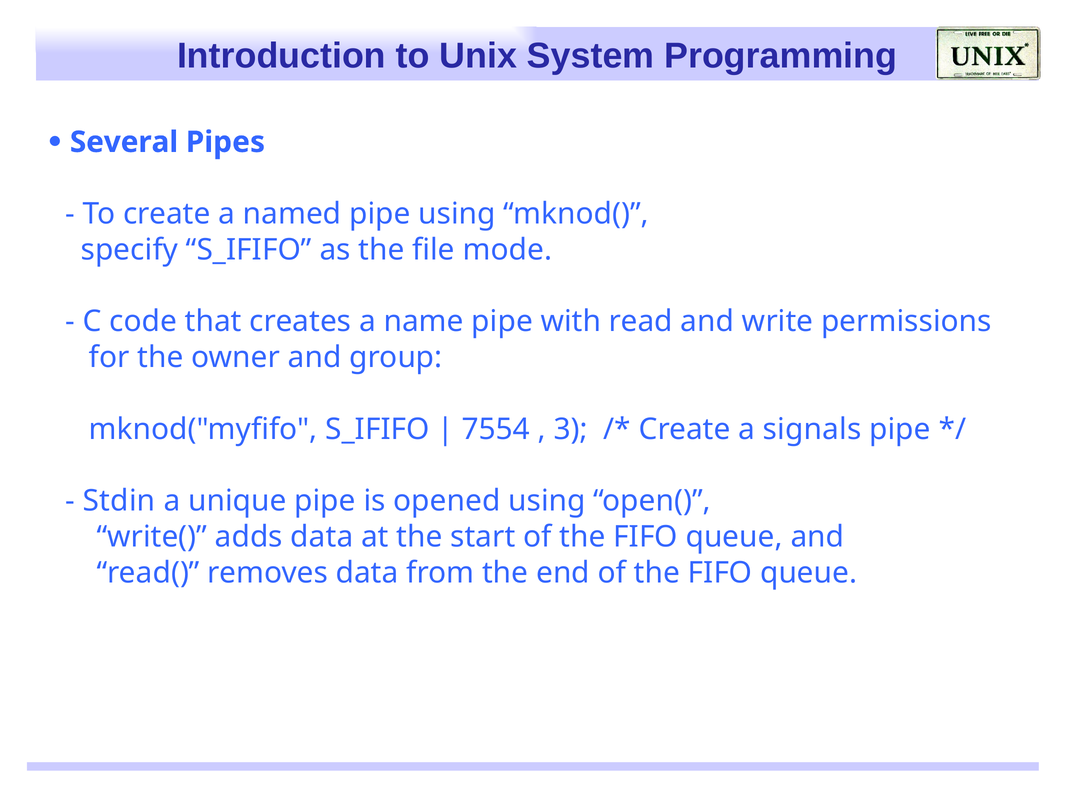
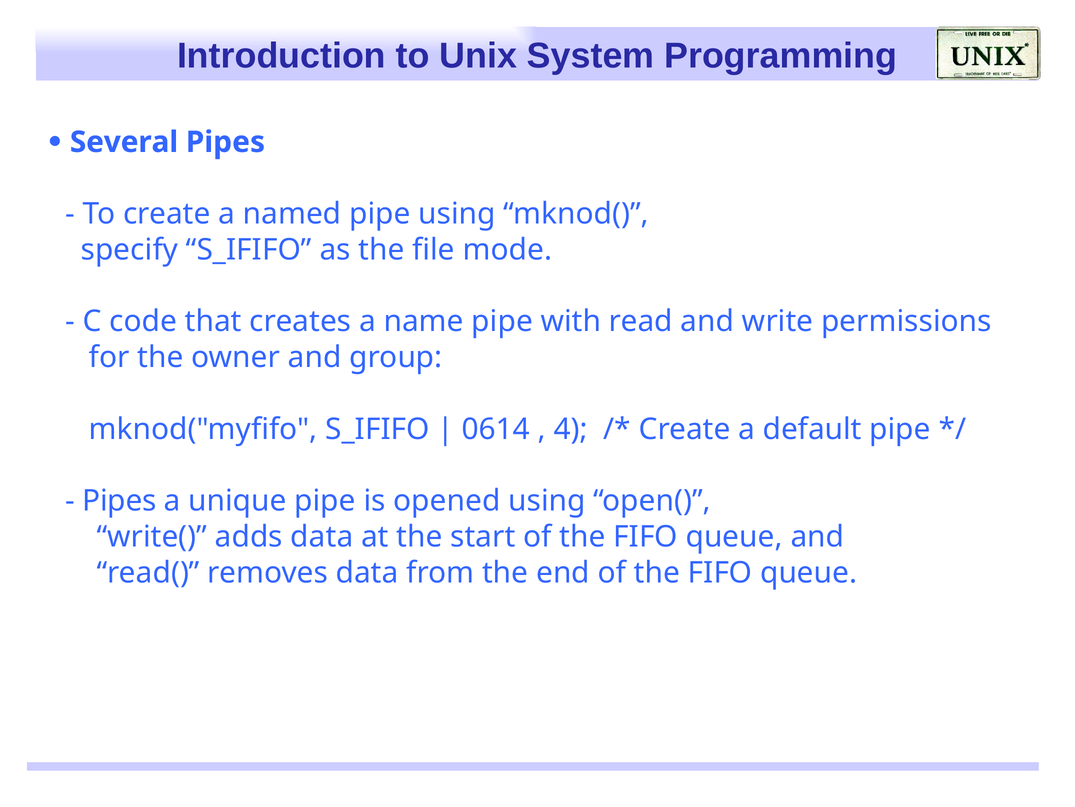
7554: 7554 -> 0614
3: 3 -> 4
signals: signals -> default
Stdin at (119, 500): Stdin -> Pipes
